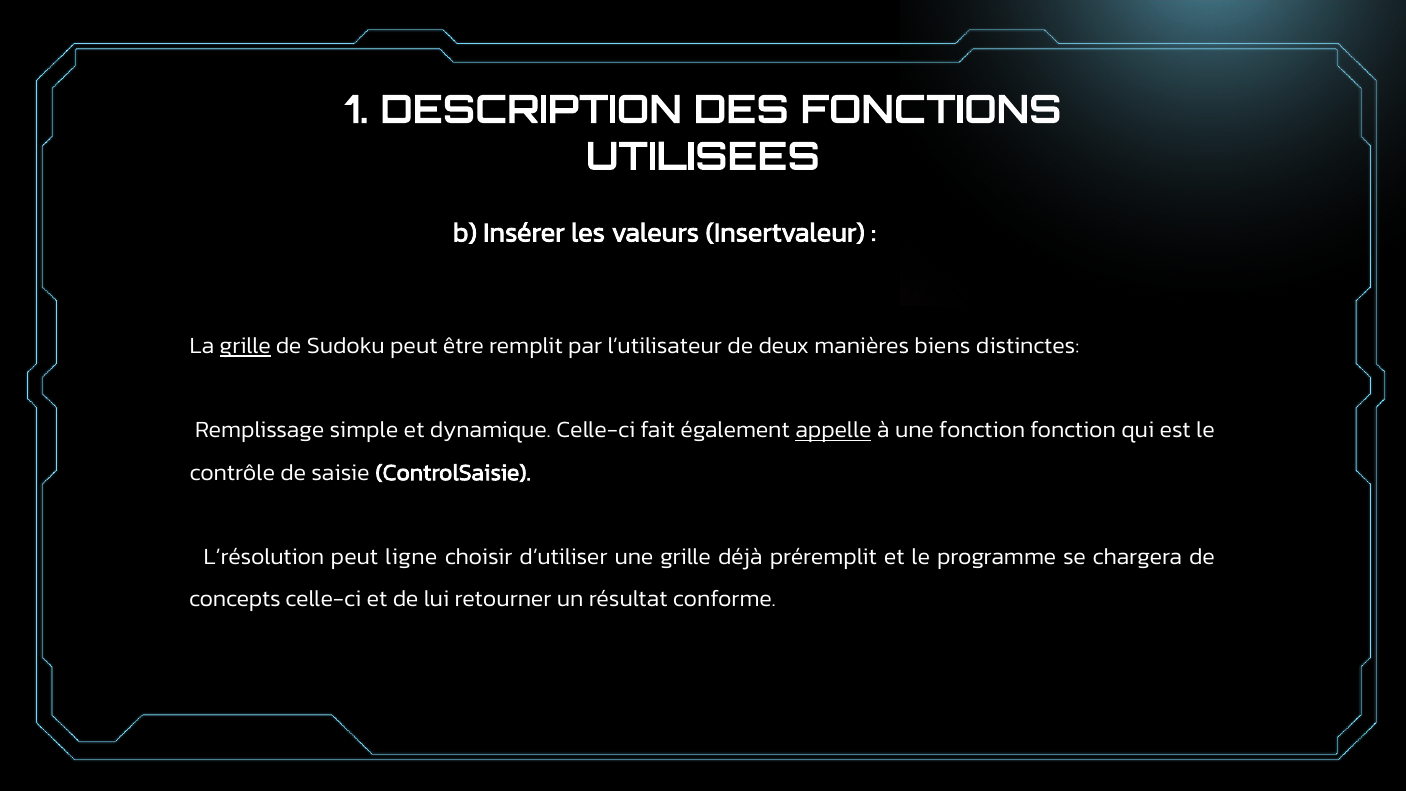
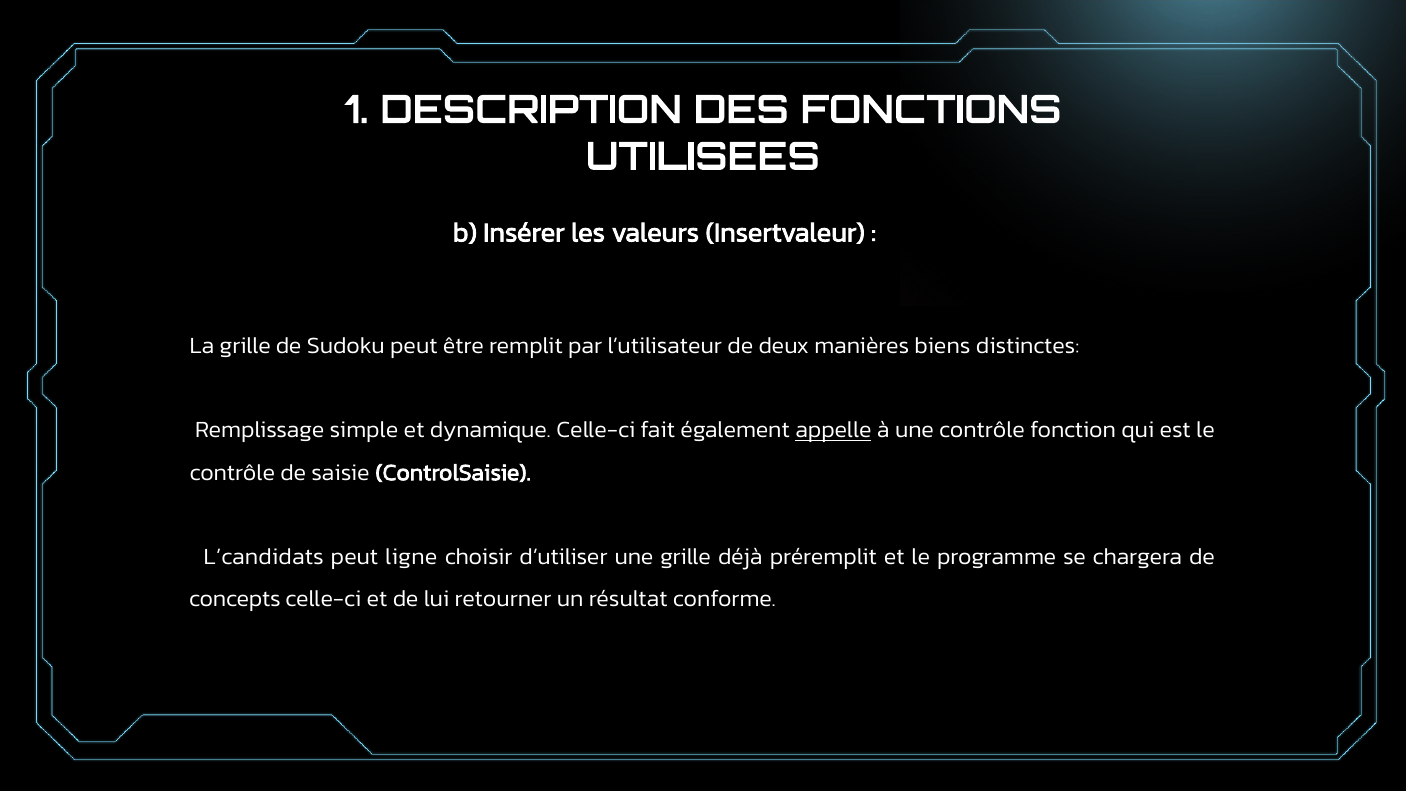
grille at (245, 346) underline: present -> none
une fonction: fonction -> contrôle
L’résolution: L’résolution -> L’candidats
